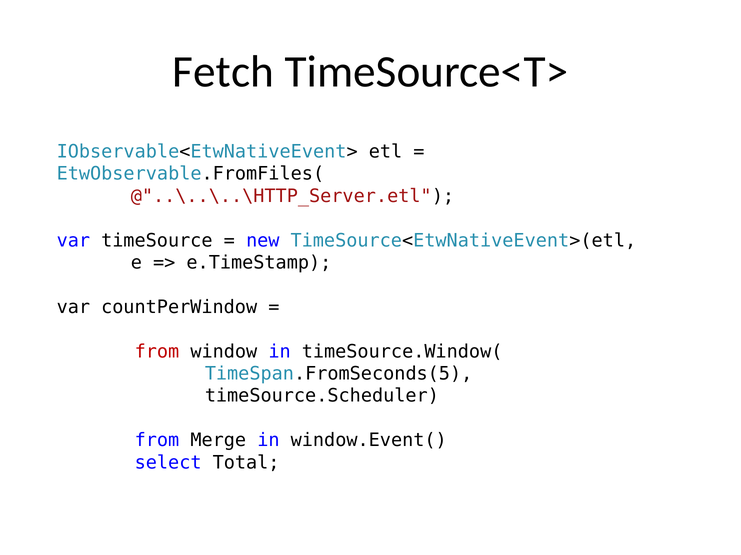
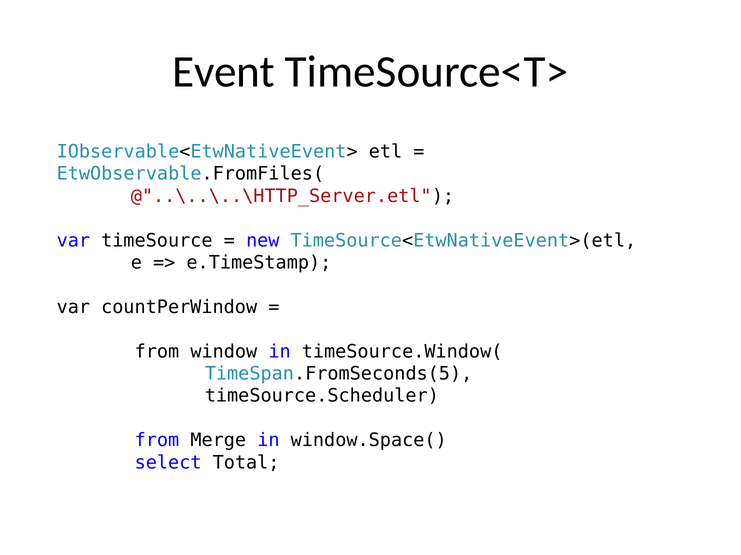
Fetch: Fetch -> Event
from at (157, 352) colour: red -> black
window.Event(: window.Event( -> window.Space(
